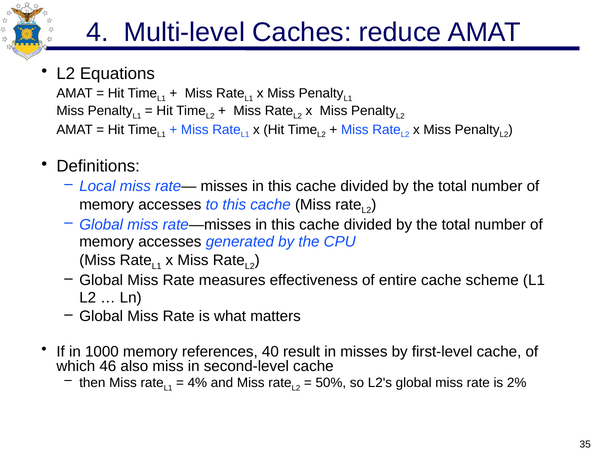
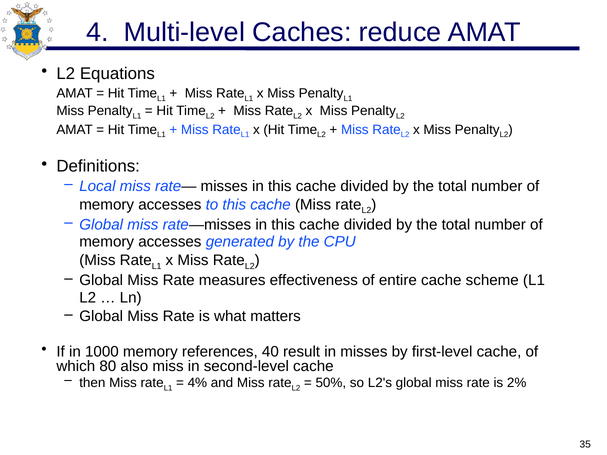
46: 46 -> 80
